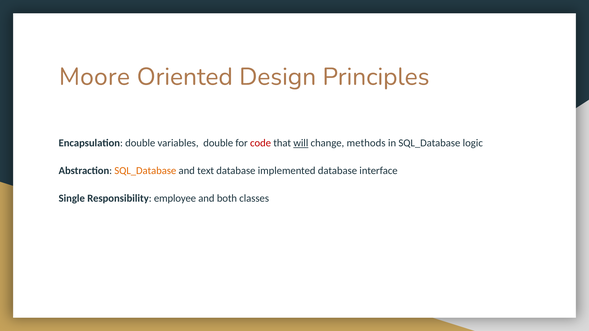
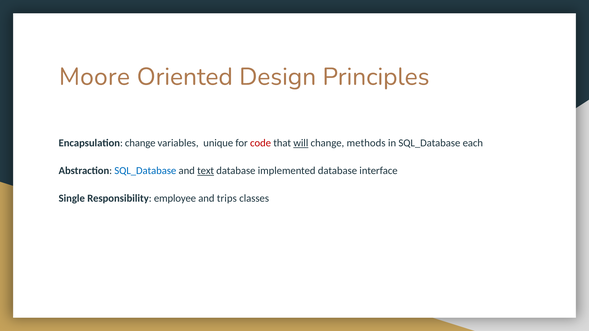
Encapsulation double: double -> change
variables double: double -> unique
logic: logic -> each
SQL_Database at (145, 171) colour: orange -> blue
text underline: none -> present
both: both -> trips
